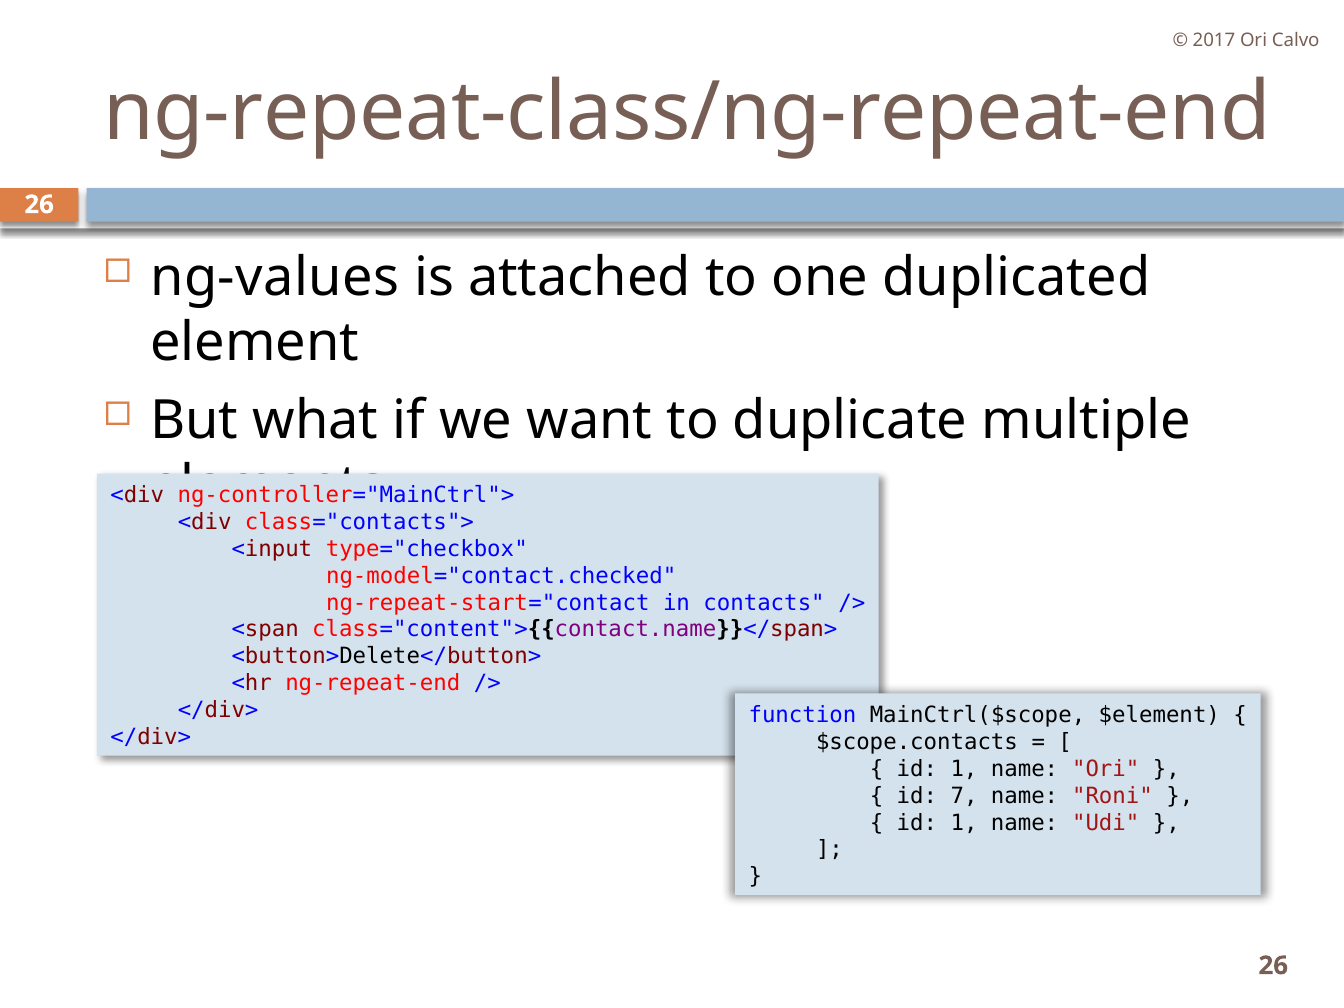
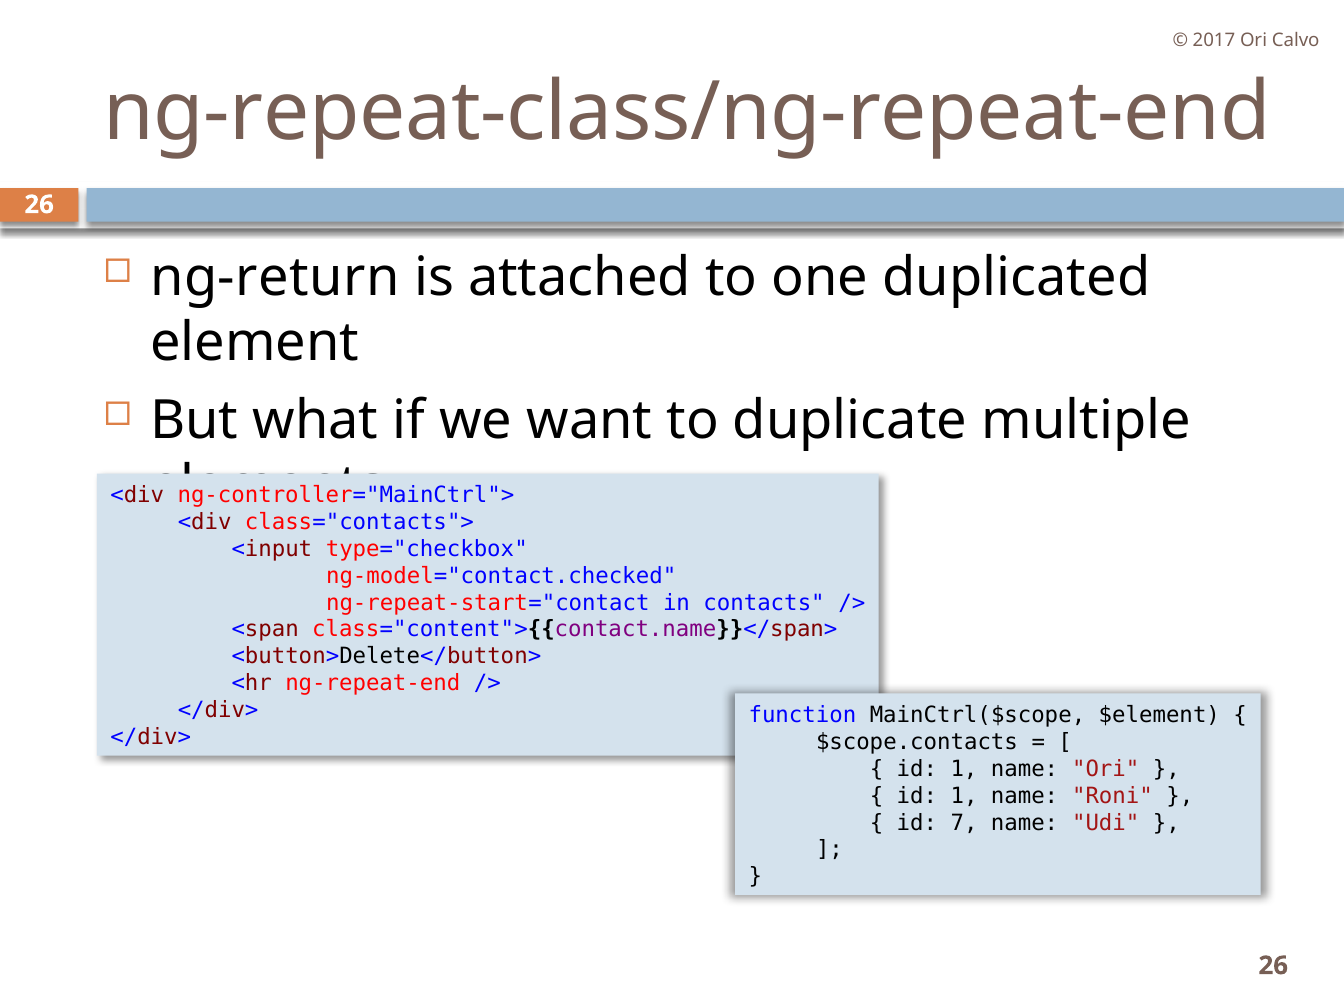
ng-values: ng-values -> ng-return
7 at (964, 796): 7 -> 1
1 at (964, 823): 1 -> 7
